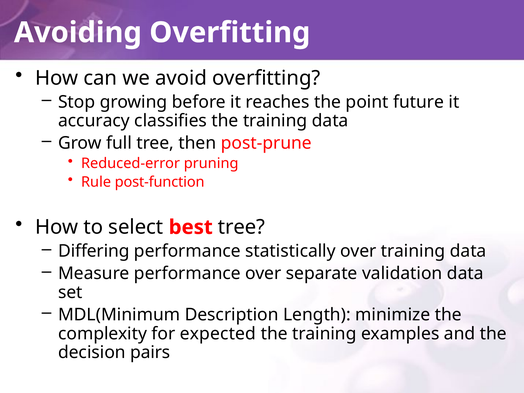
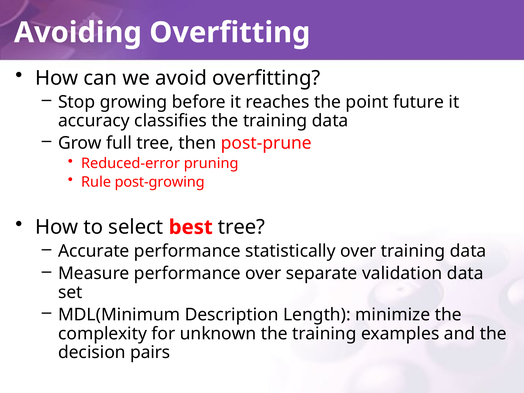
post-function: post-function -> post-growing
Differing: Differing -> Accurate
expected: expected -> unknown
